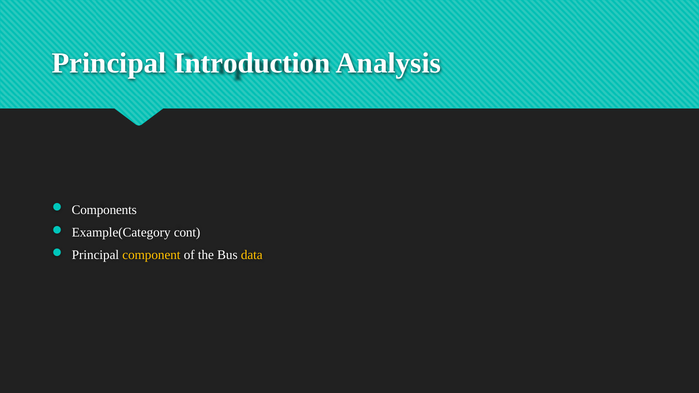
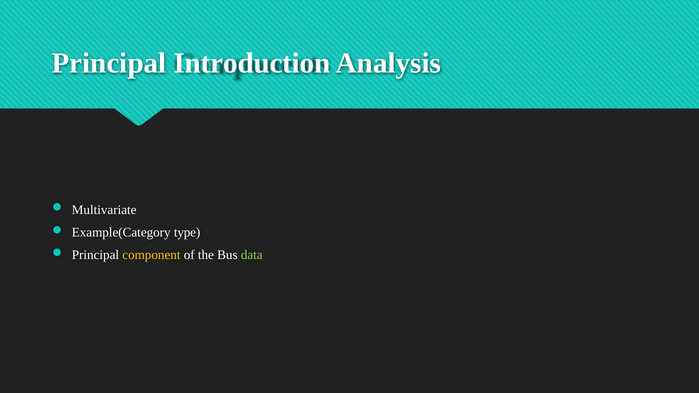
Components: Components -> Multivariate
cont: cont -> type
data colour: yellow -> light green
